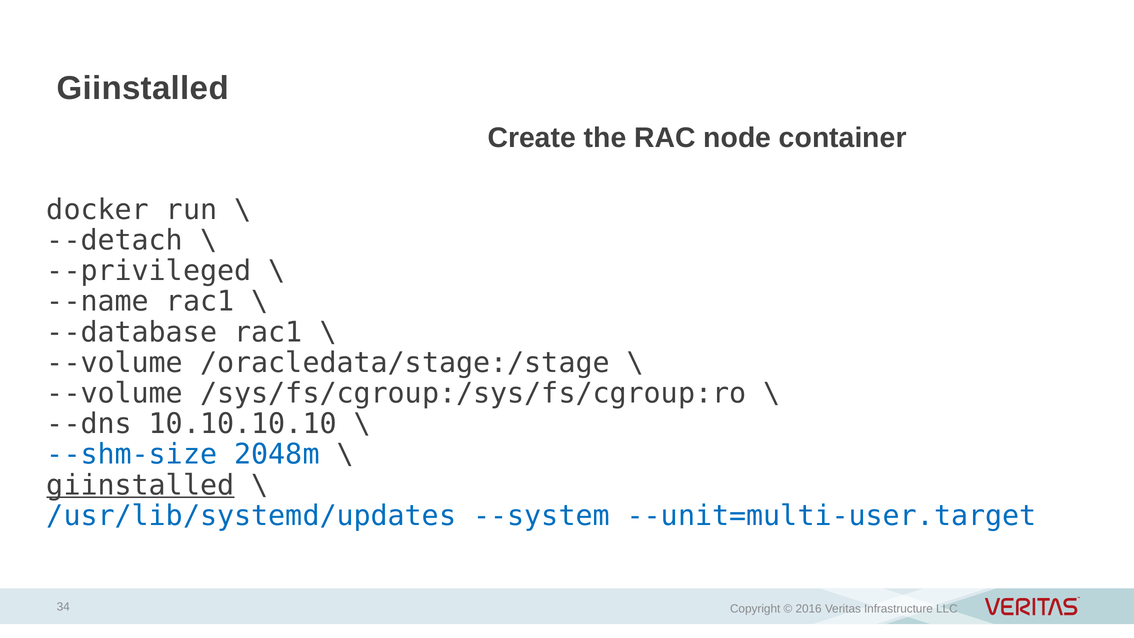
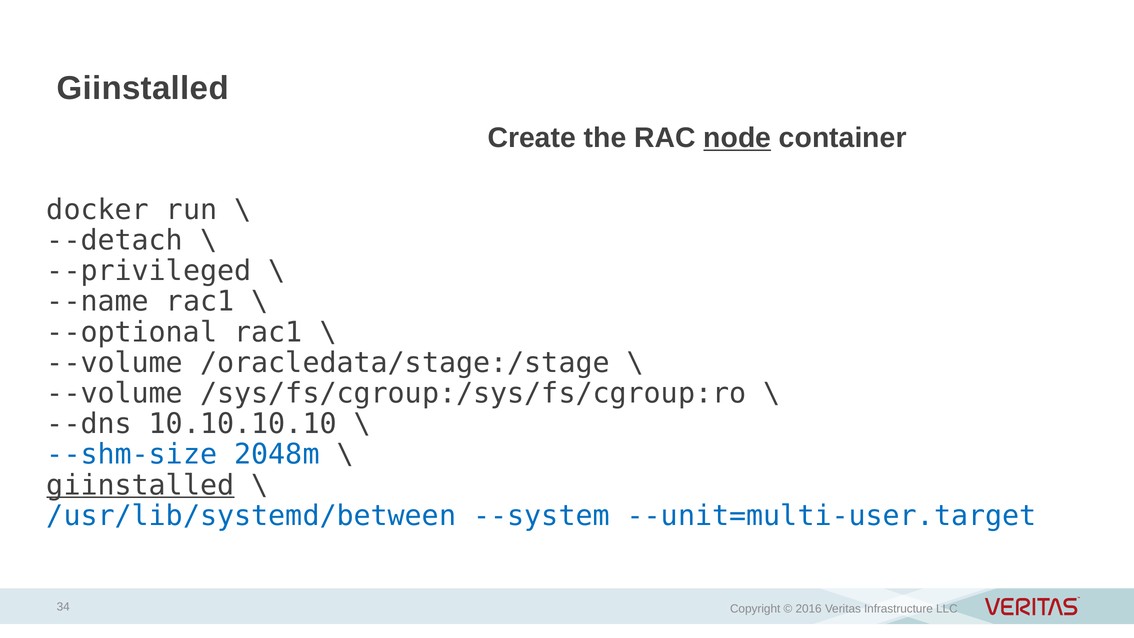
node underline: none -> present
--database: --database -> --optional
/usr/lib/systemd/updates: /usr/lib/systemd/updates -> /usr/lib/systemd/between
